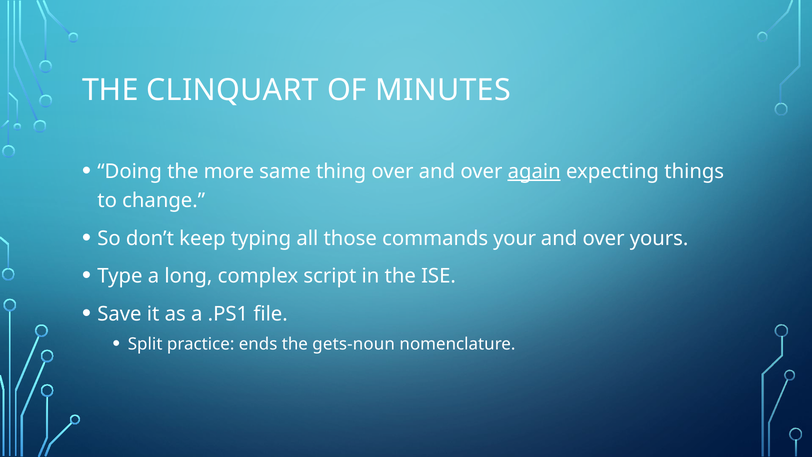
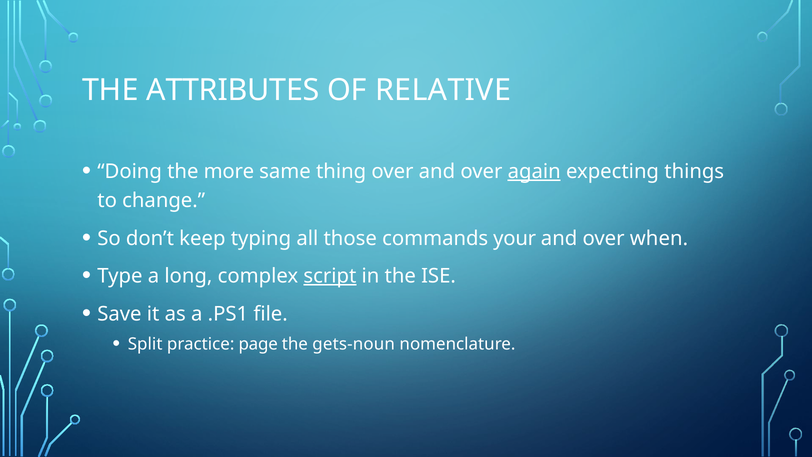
CLINQUART: CLINQUART -> ATTRIBUTES
MINUTES: MINUTES -> RELATIVE
yours: yours -> when
script underline: none -> present
ends: ends -> page
